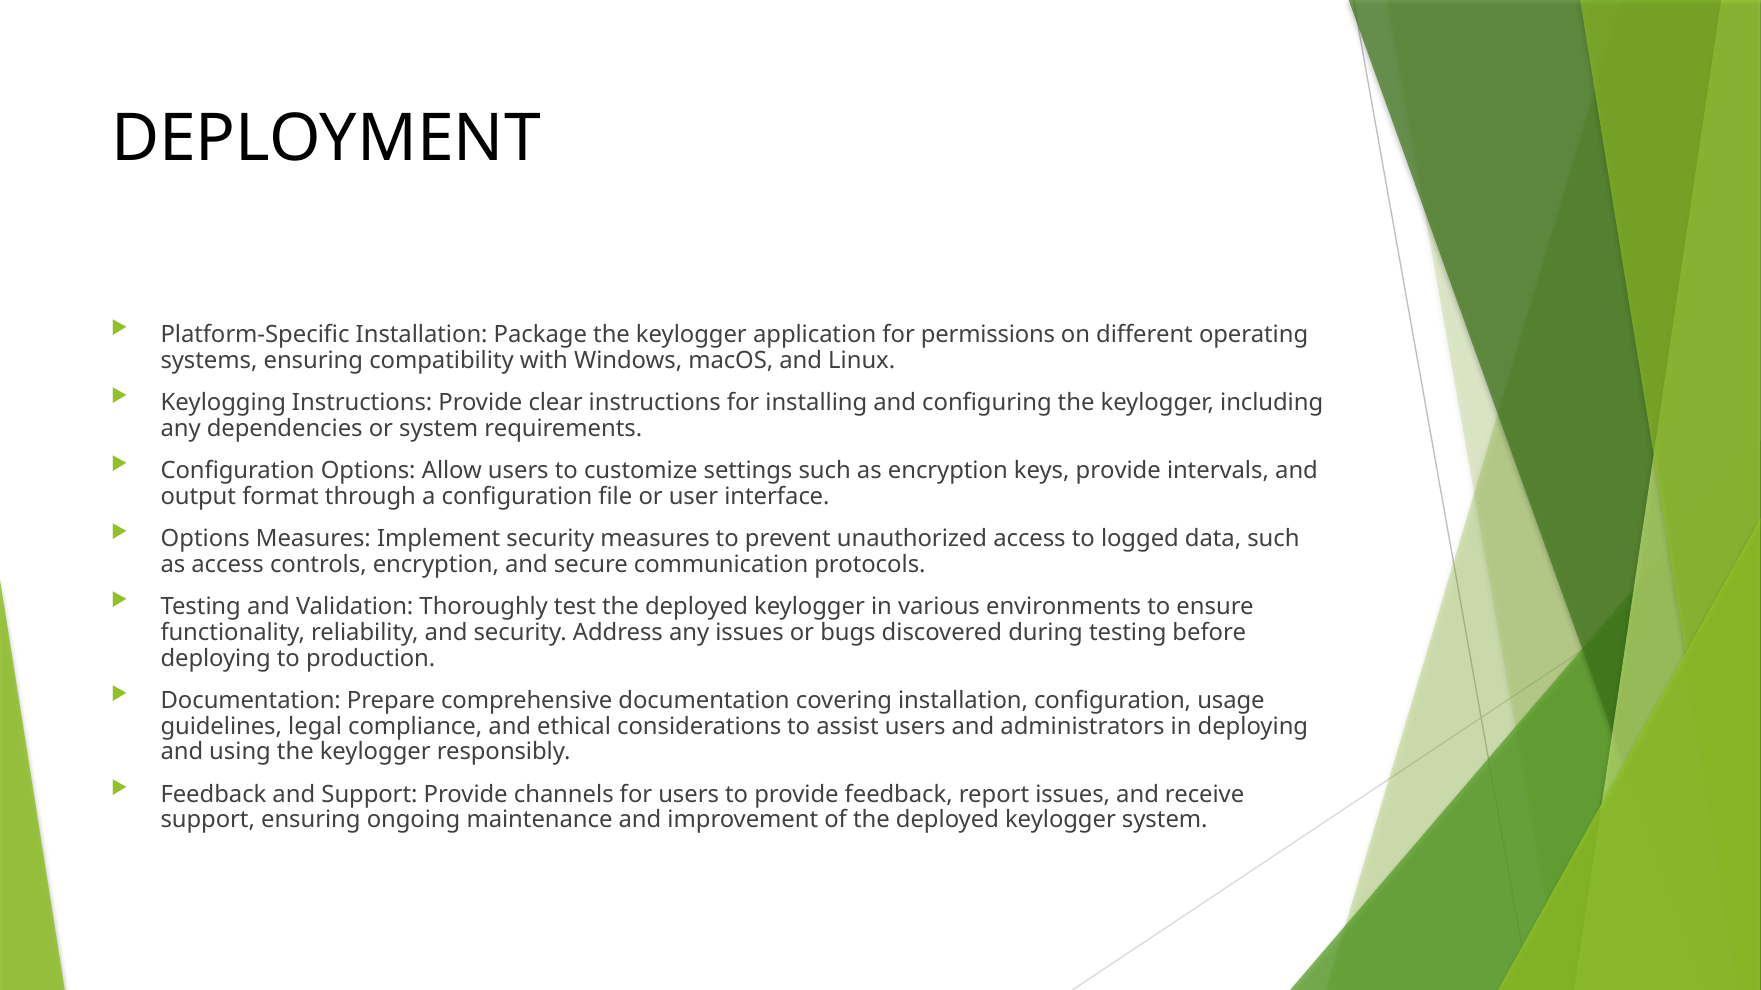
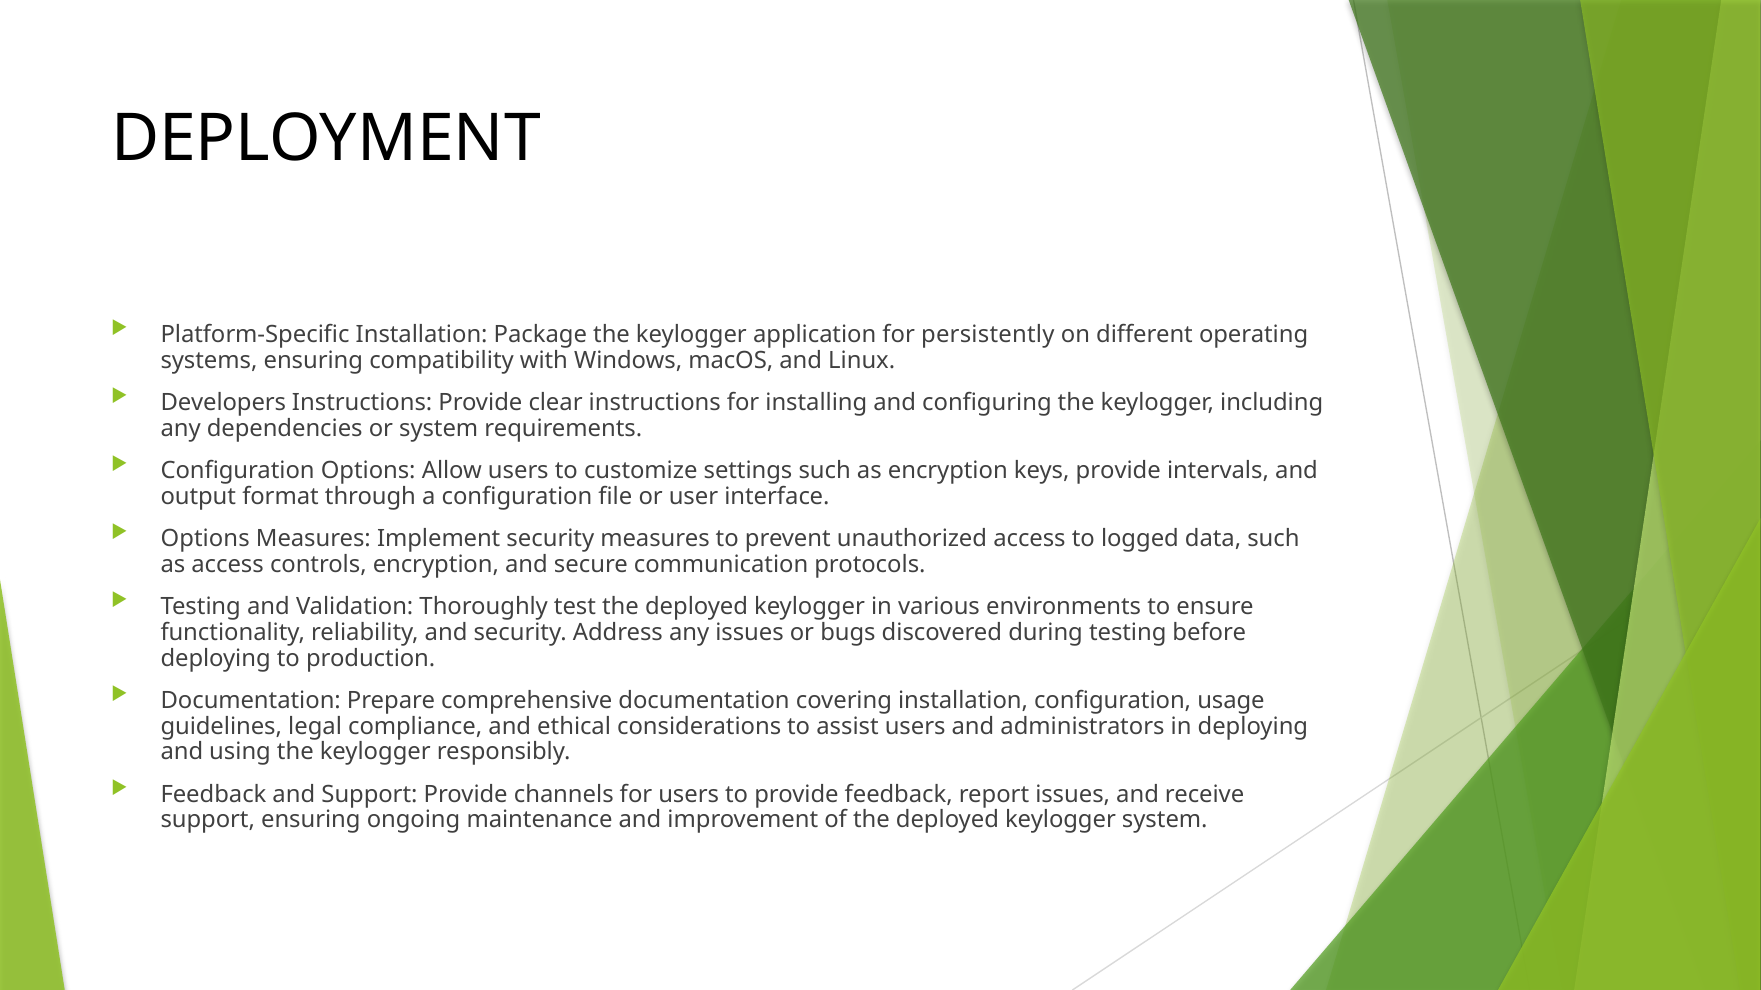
permissions: permissions -> persistently
Keylogging: Keylogging -> Developers
